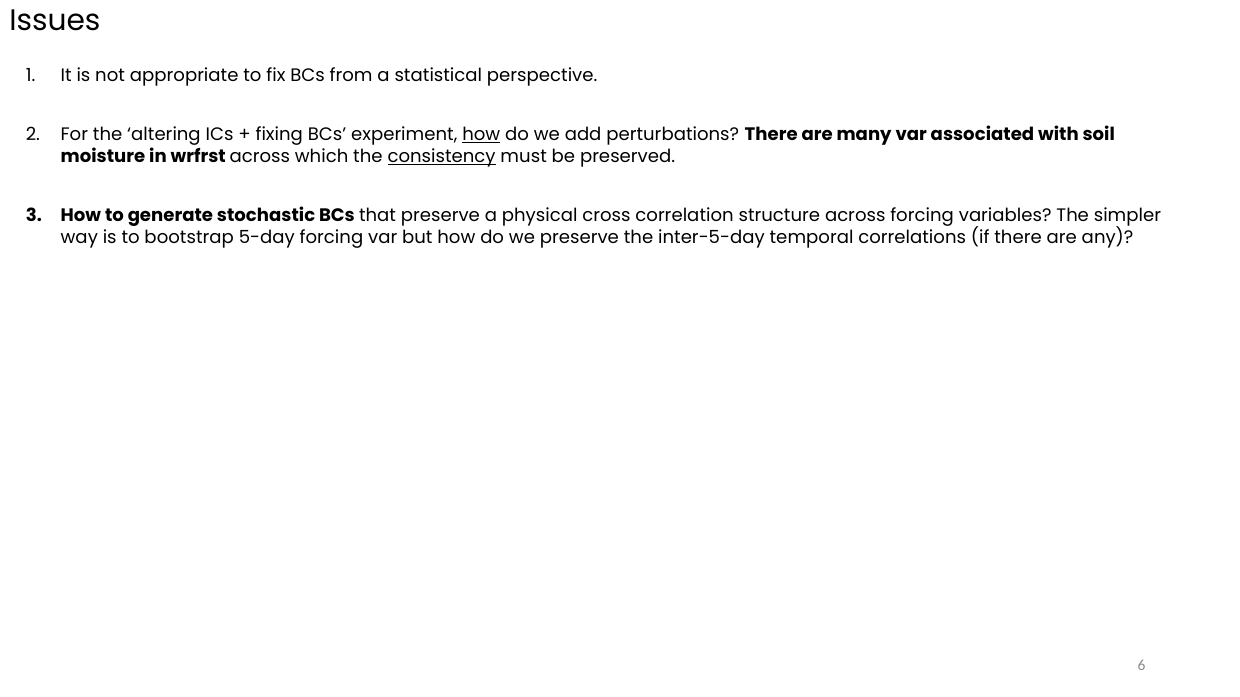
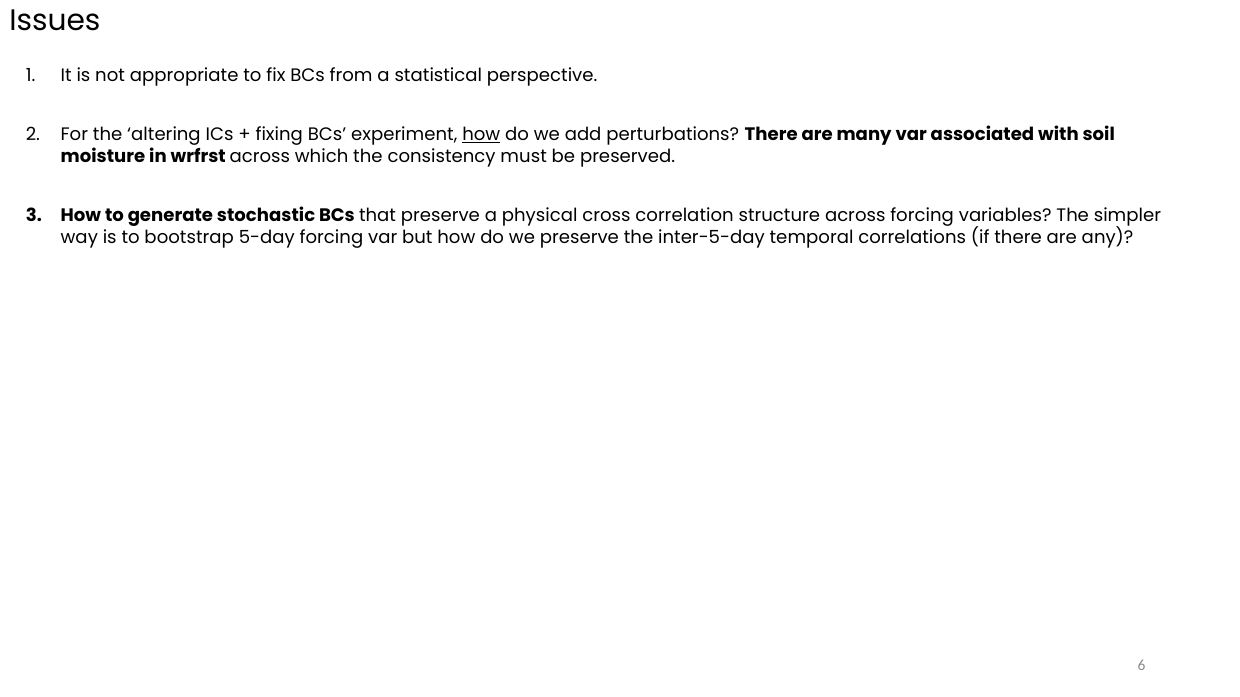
consistency underline: present -> none
